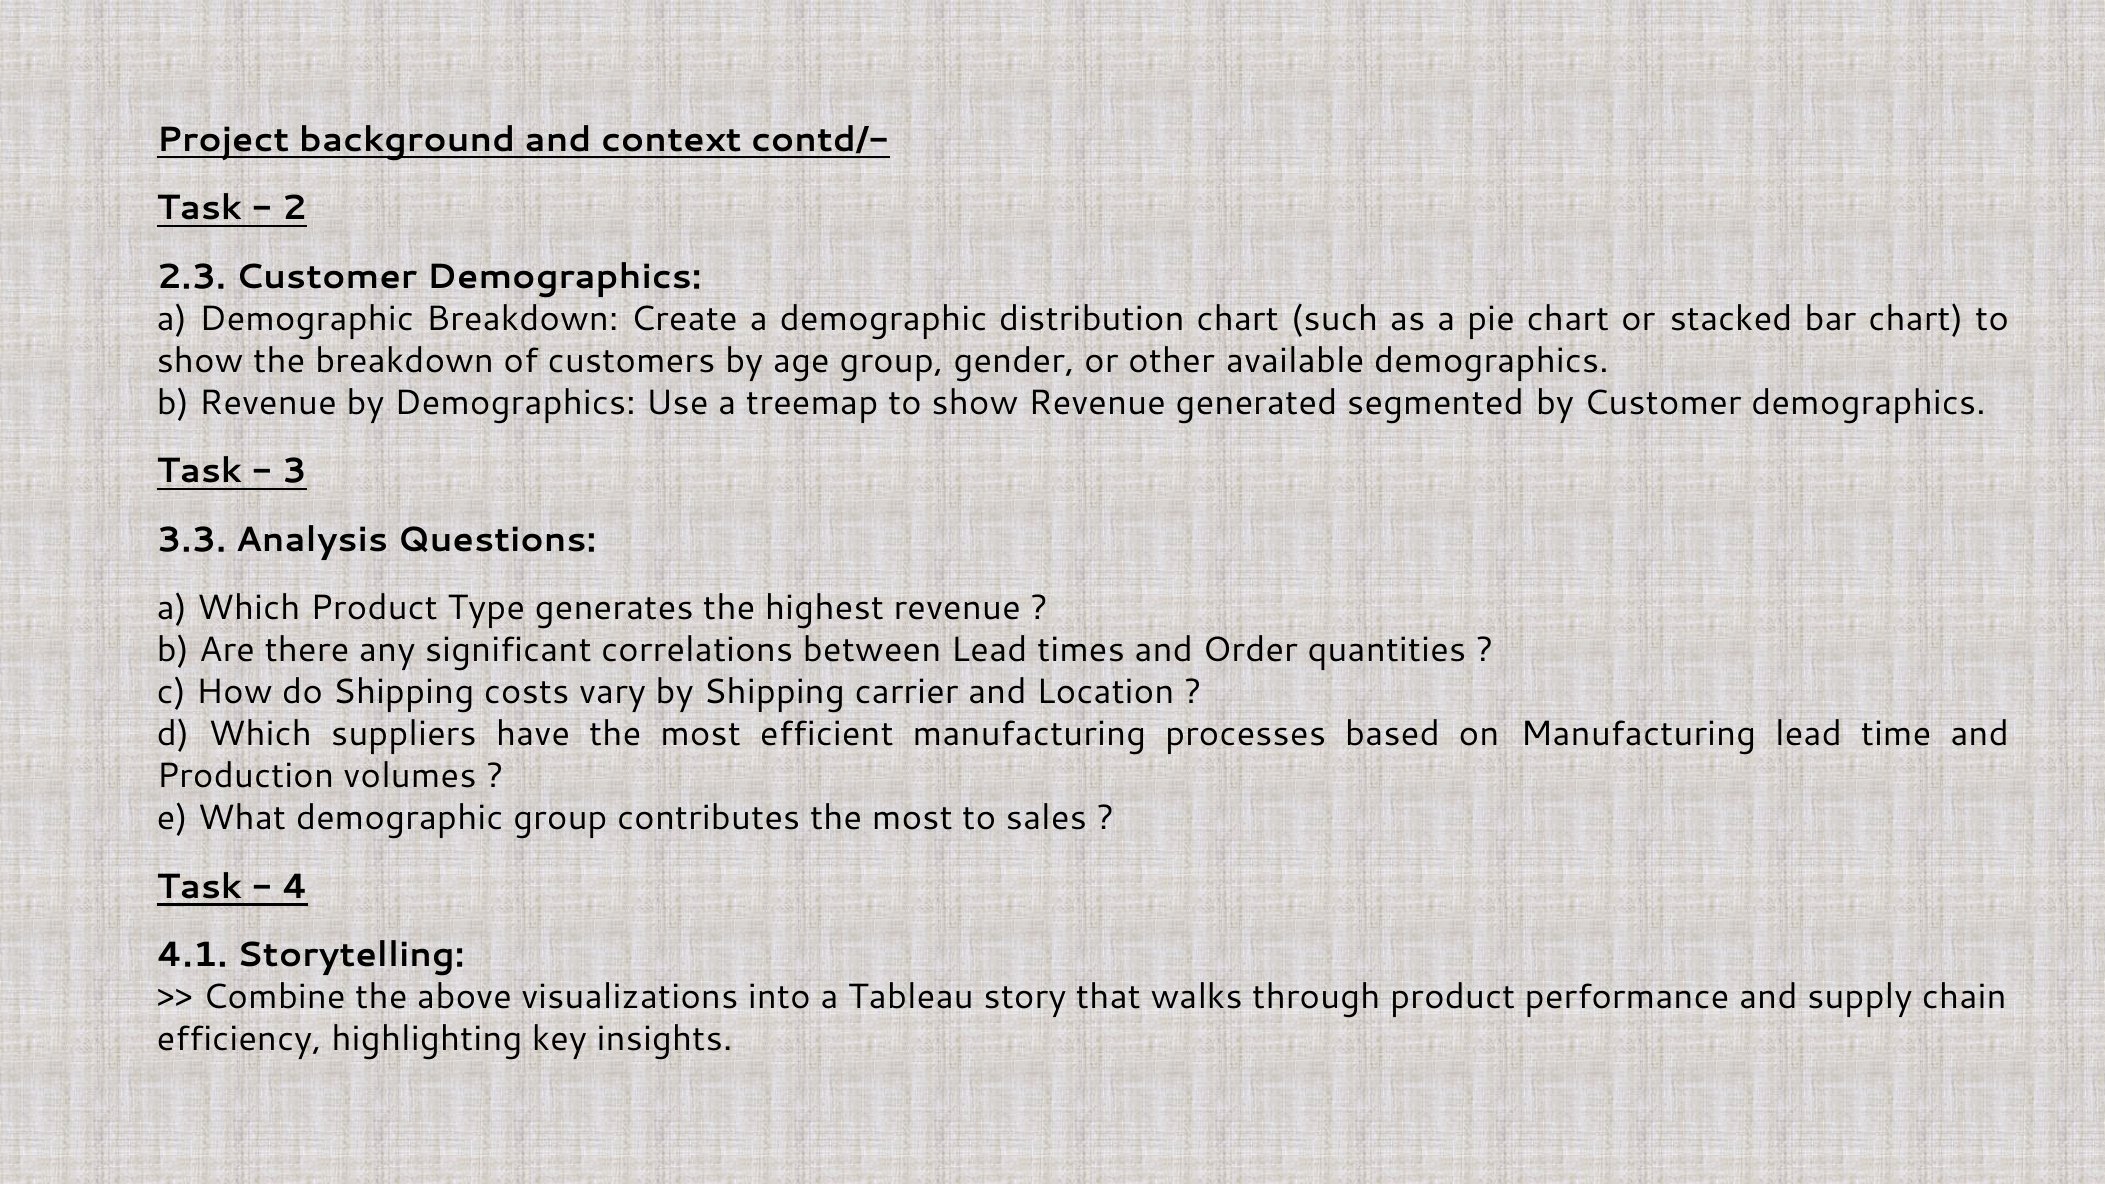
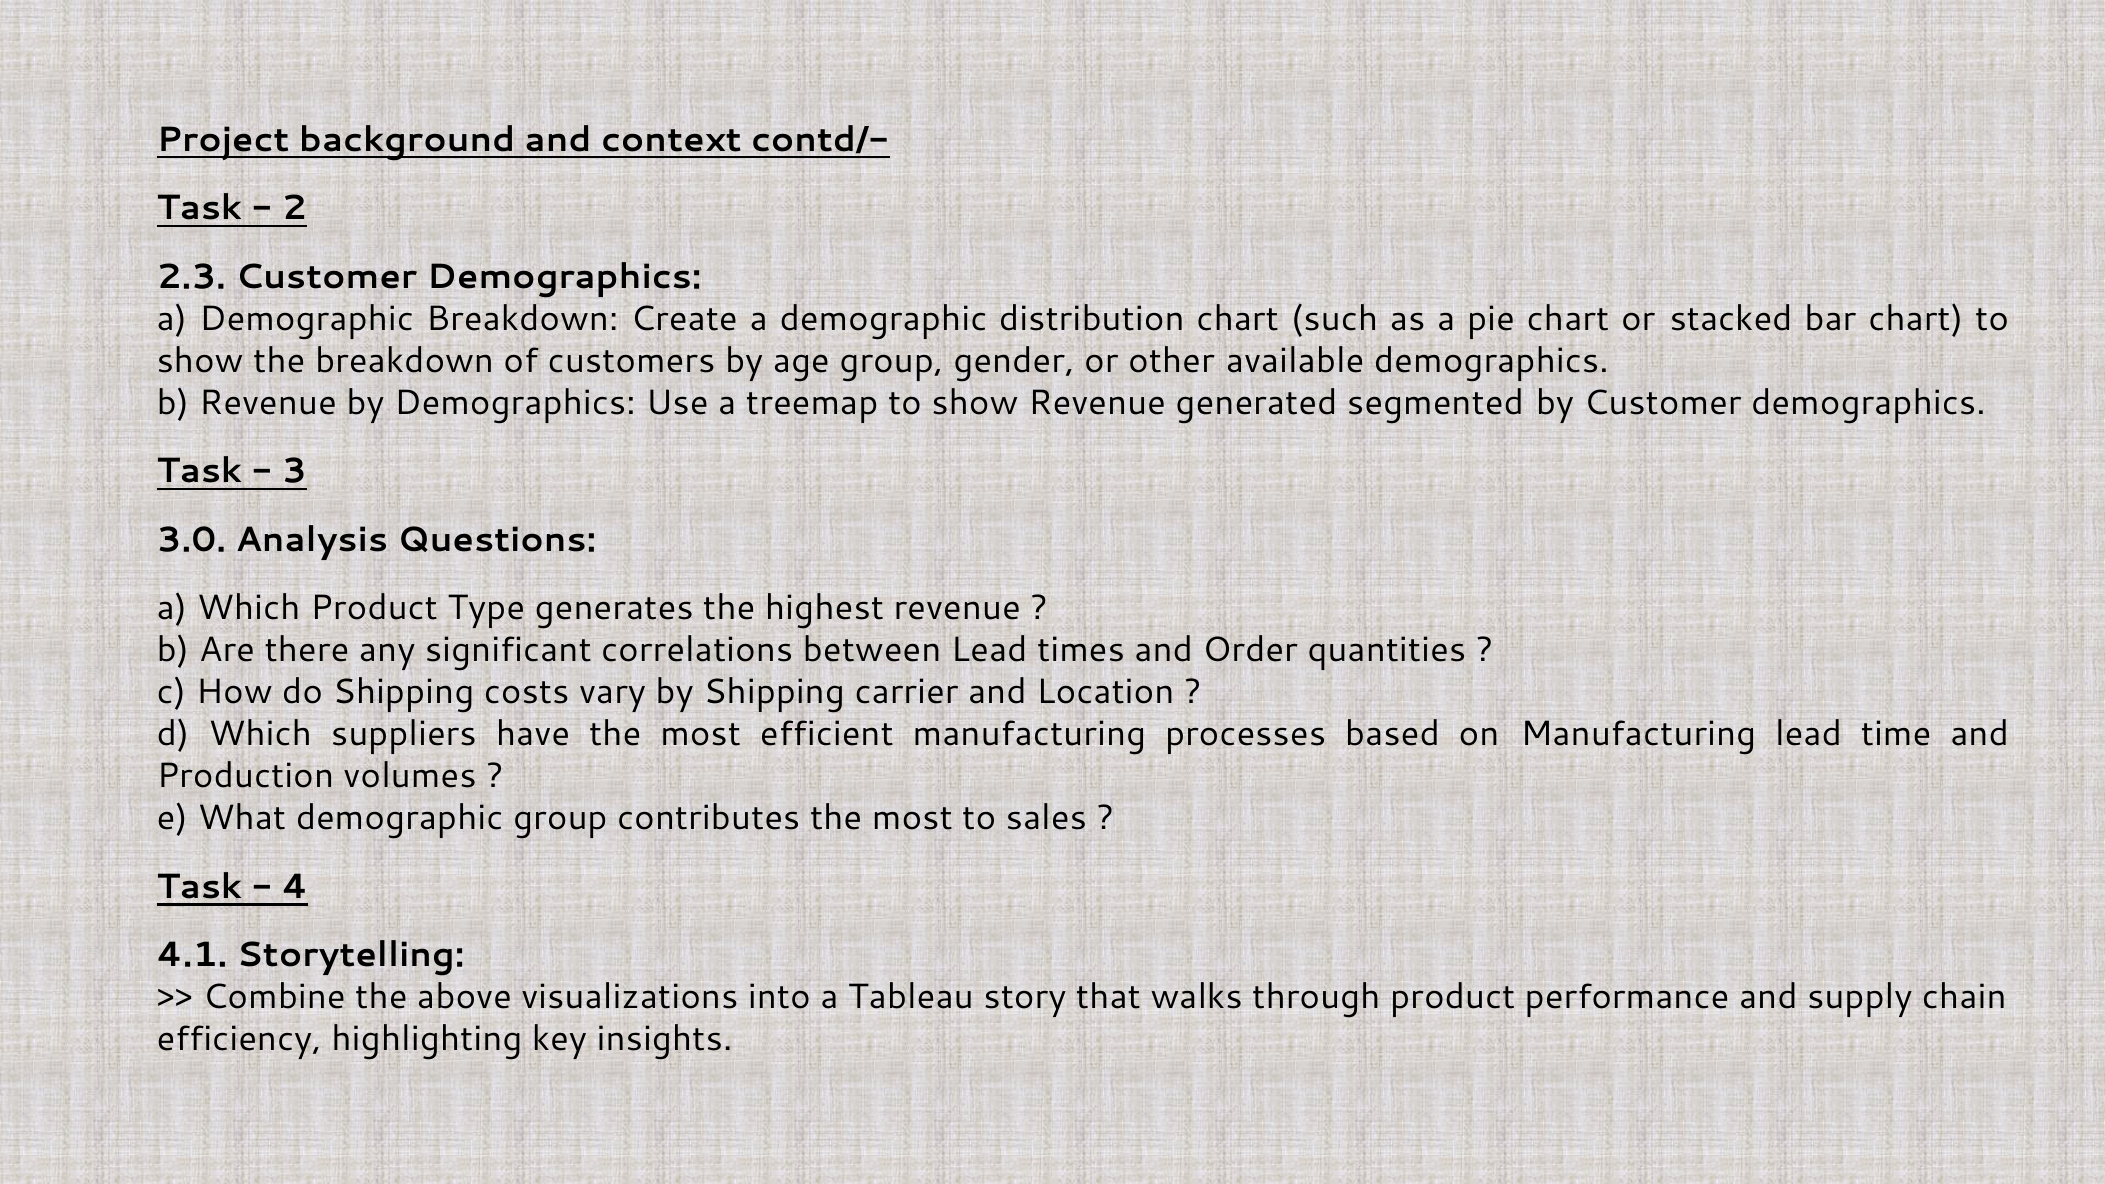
3.3: 3.3 -> 3.0
